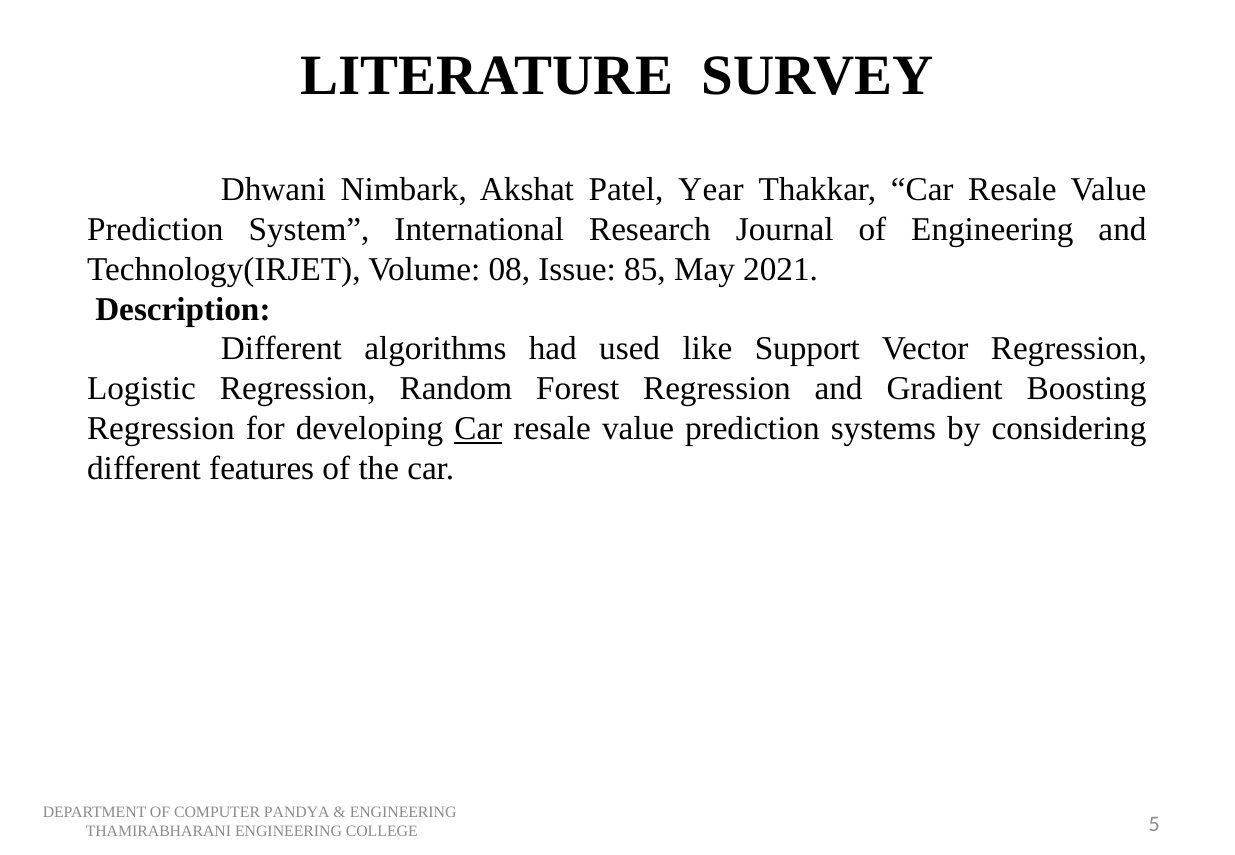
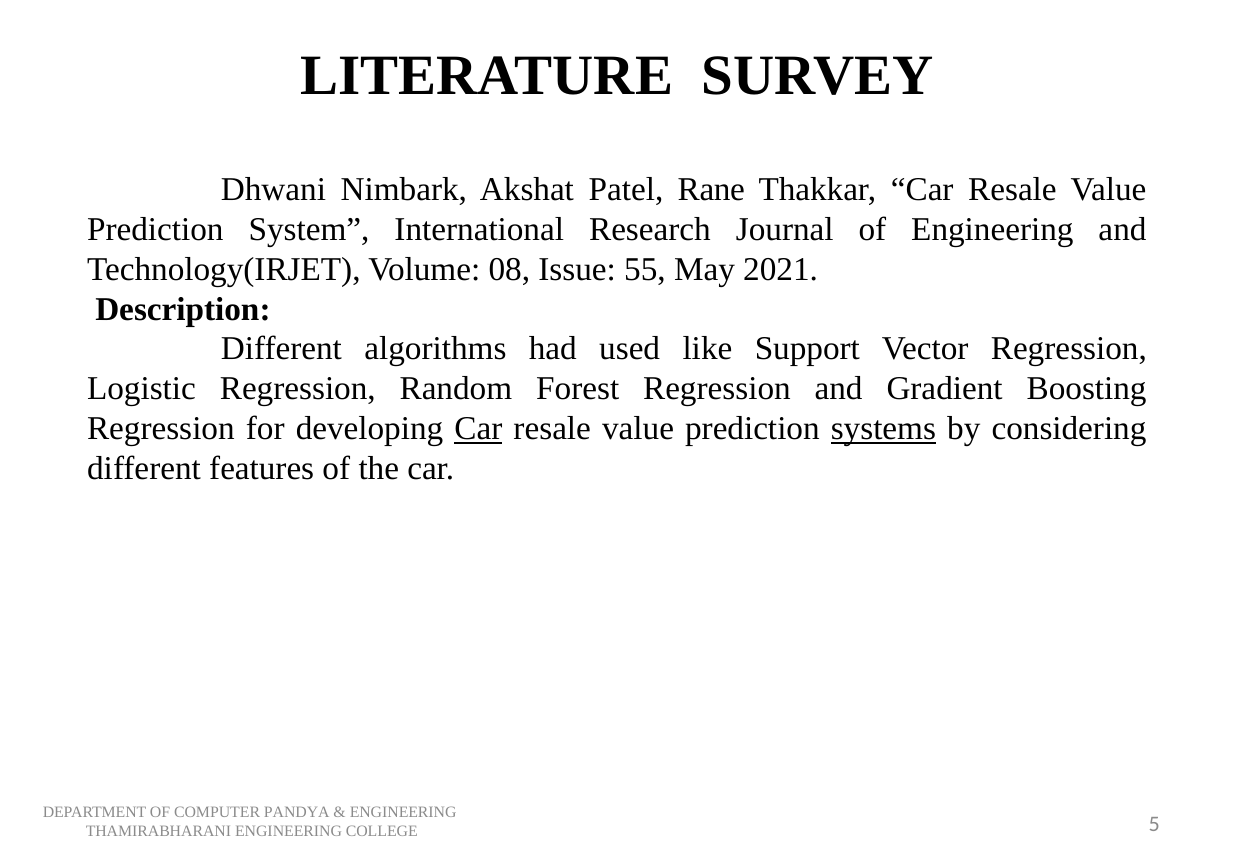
Year: Year -> Rane
85: 85 -> 55
systems underline: none -> present
